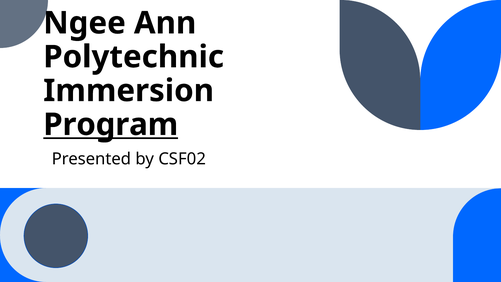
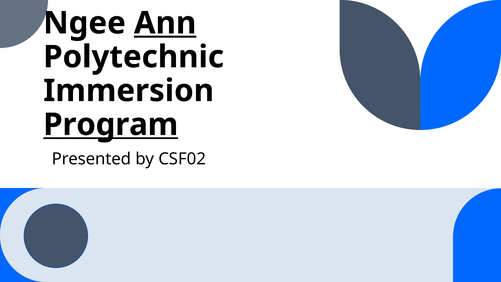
Ann underline: none -> present
